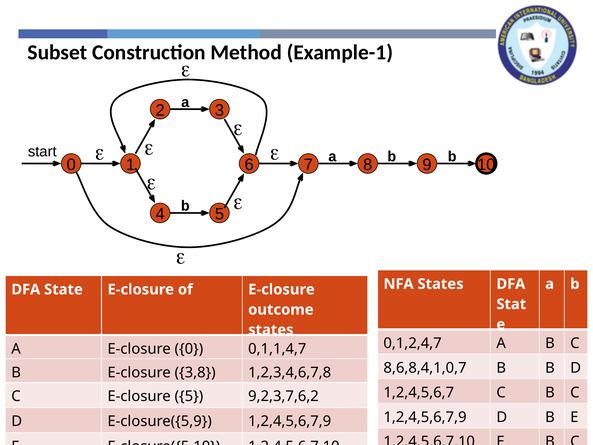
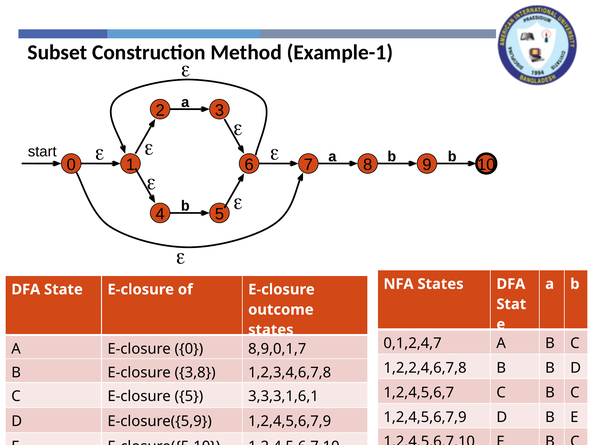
0,1,1,4,7: 0,1,1,4,7 -> 8,9,0,1,7
8,6,8,4,1,0,7: 8,6,8,4,1,0,7 -> 1,2,2,4,6,7,8
9,2,3,7,6,2: 9,2,3,7,6,2 -> 3,3,3,1,6,1
